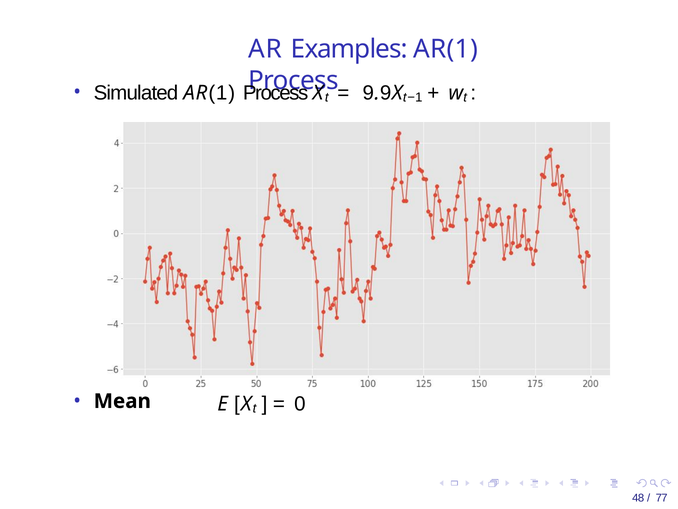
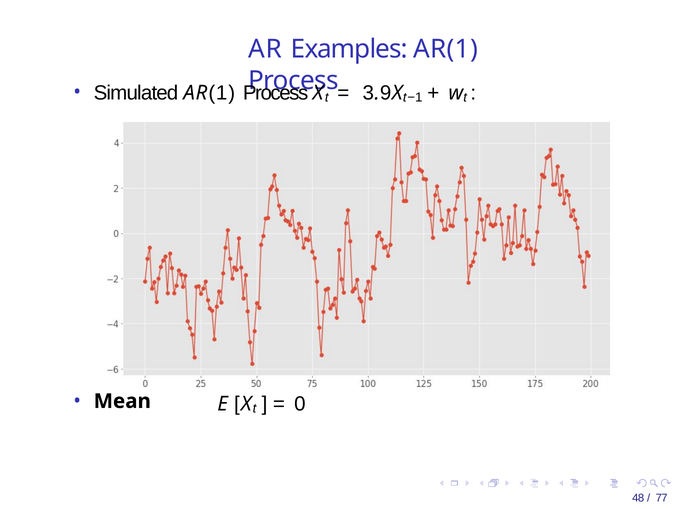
9 at (368, 93): 9 -> 3
